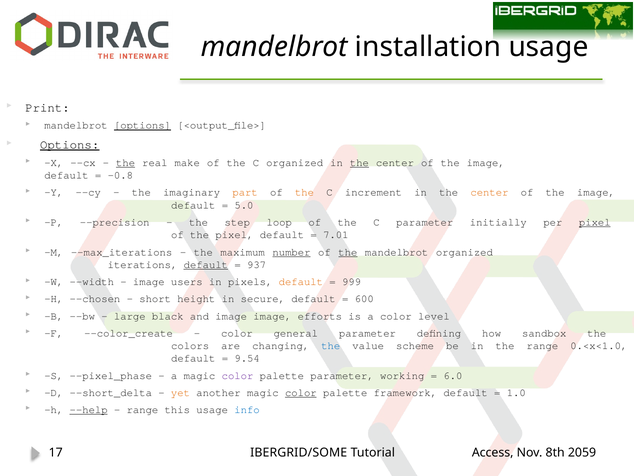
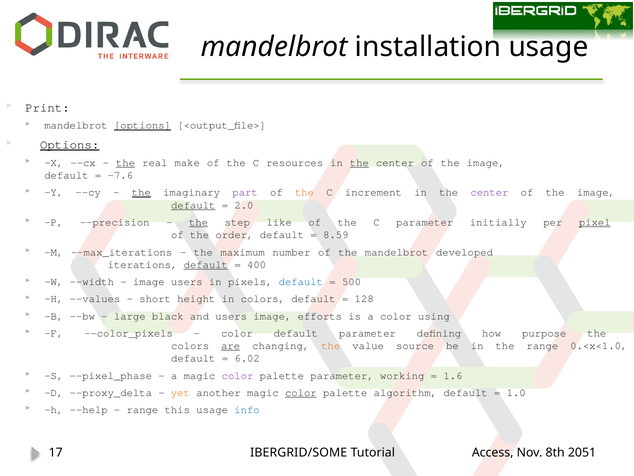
C organized: organized -> resources
-0.8: -0.8 -> -7.6
the at (141, 192) underline: none -> present
part colour: orange -> purple
center at (489, 192) colour: orange -> purple
default at (193, 205) underline: none -> present
5.0: 5.0 -> 2.0
the at (199, 222) underline: none -> present
loop: loop -> like
the pixel: pixel -> order
7.01: 7.01 -> 8.59
number underline: present -> none
the at (348, 252) underline: present -> none
mandelbrot organized: organized -> developed
937: 937 -> 400
default at (301, 282) colour: orange -> blue
999: 999 -> 500
--chosen: --chosen -> --values
in secure: secure -> colors
600: 600 -> 128
and image: image -> users
level: level -> using
--color_create: --color_create -> --color_pixels
color general: general -> default
sandbox: sandbox -> purpose
are underline: none -> present
the at (331, 345) colour: blue -> orange
scheme: scheme -> source
9.54: 9.54 -> 6.02
6.0: 6.0 -> 1.6
--short_delta: --short_delta -> --proxy_delta
framework: framework -> algorithm
--help underline: present -> none
2059: 2059 -> 2051
